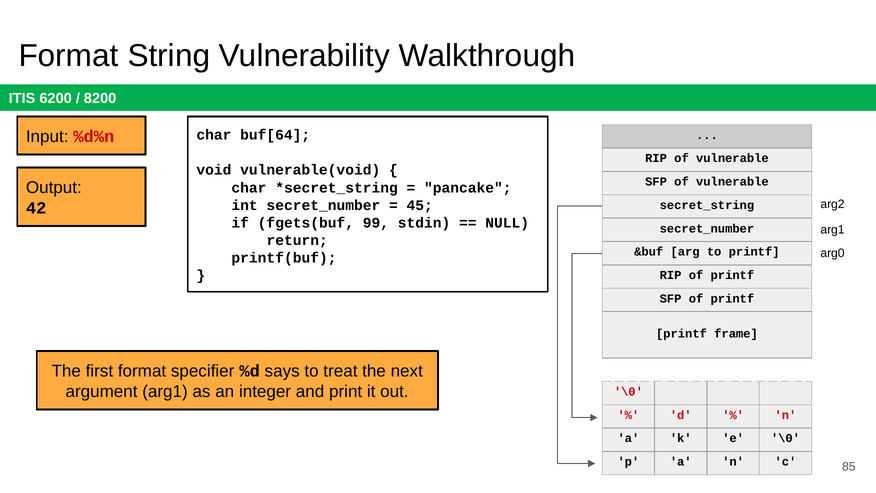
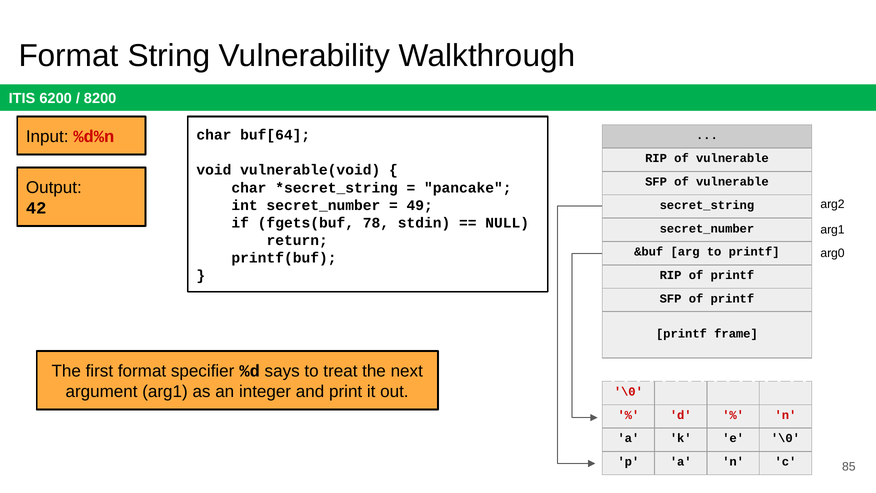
45: 45 -> 49
99: 99 -> 78
